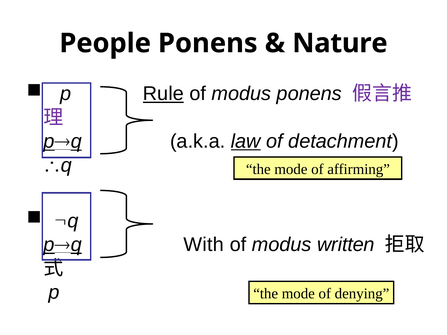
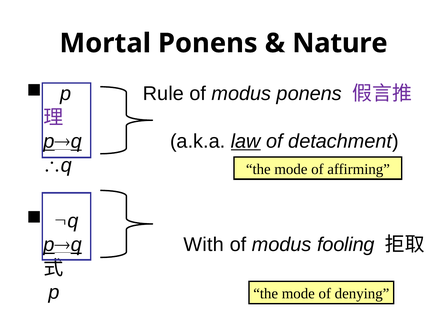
People: People -> Mortal
Rule underline: present -> none
written: written -> fooling
